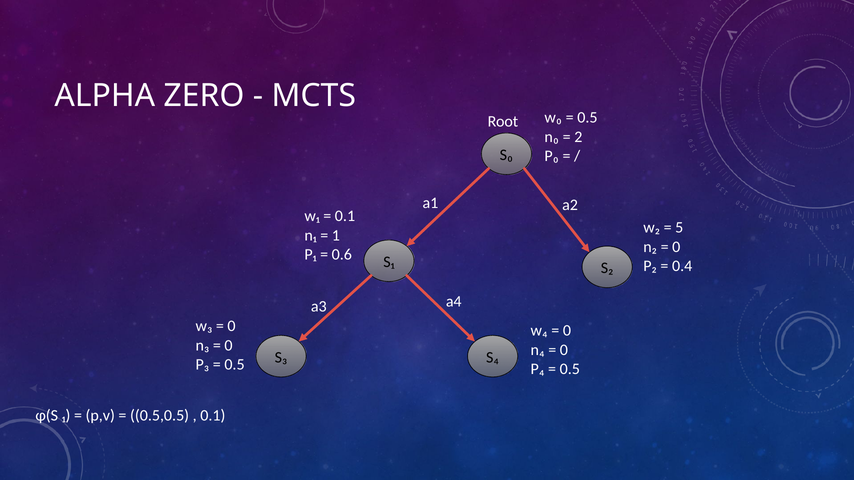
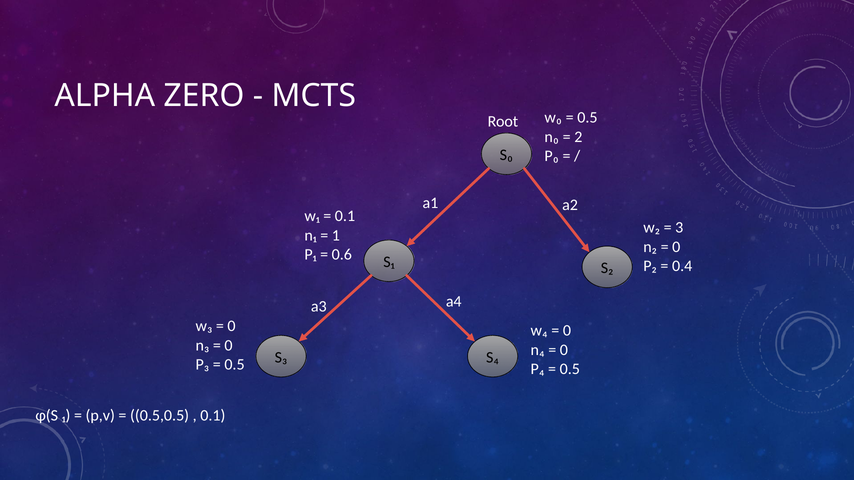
5: 5 -> 3
